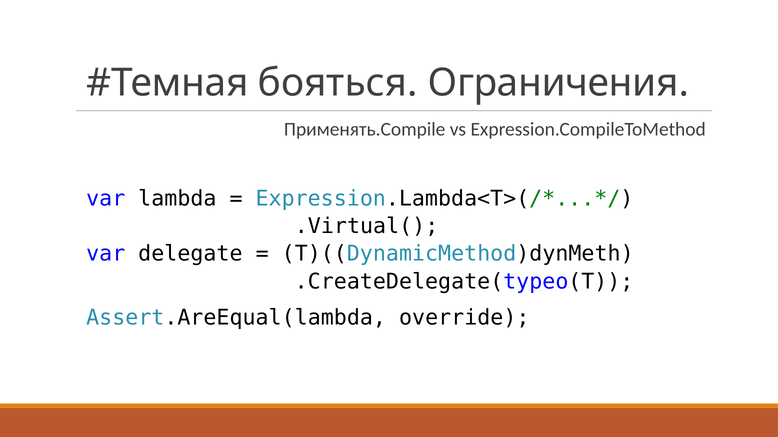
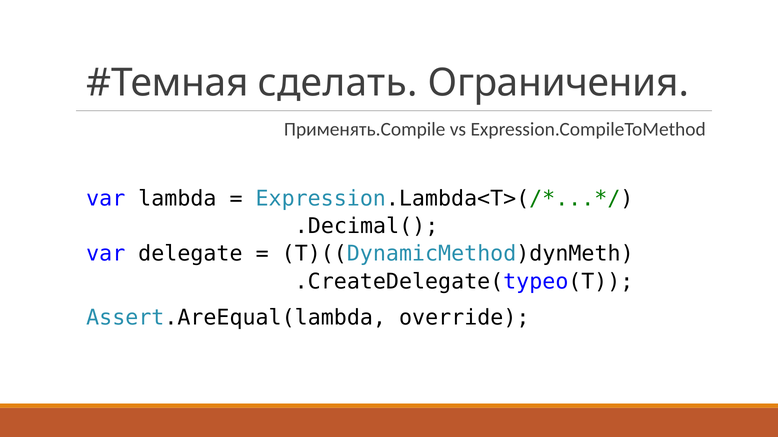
бояться: бояться -> сделать
.Virtual(: .Virtual( -> .Decimal(
